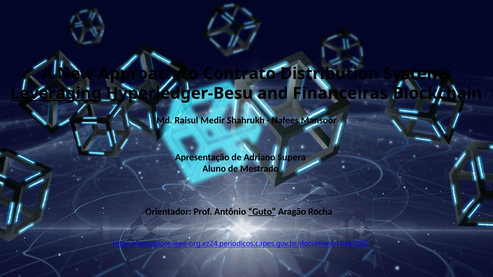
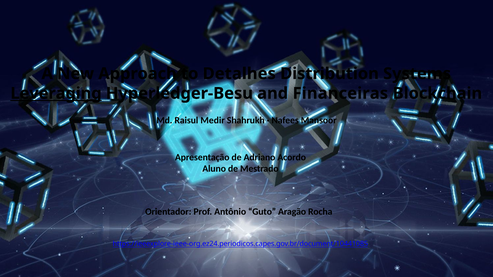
Contrato: Contrato -> Detalhes
Supera: Supera -> Acordo
Guto underline: present -> none
